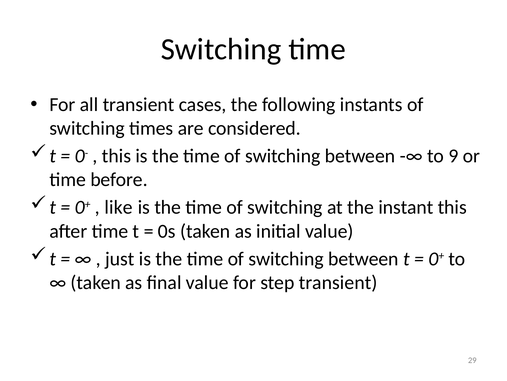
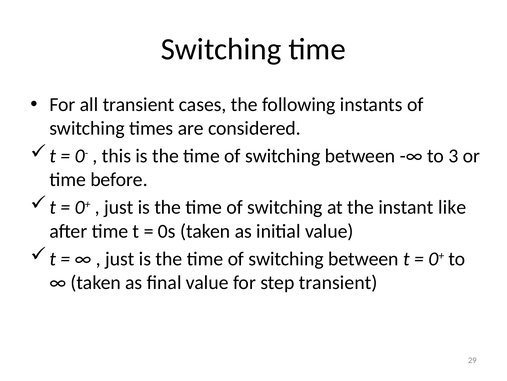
9: 9 -> 3
like at (119, 207): like -> just
instant this: this -> like
